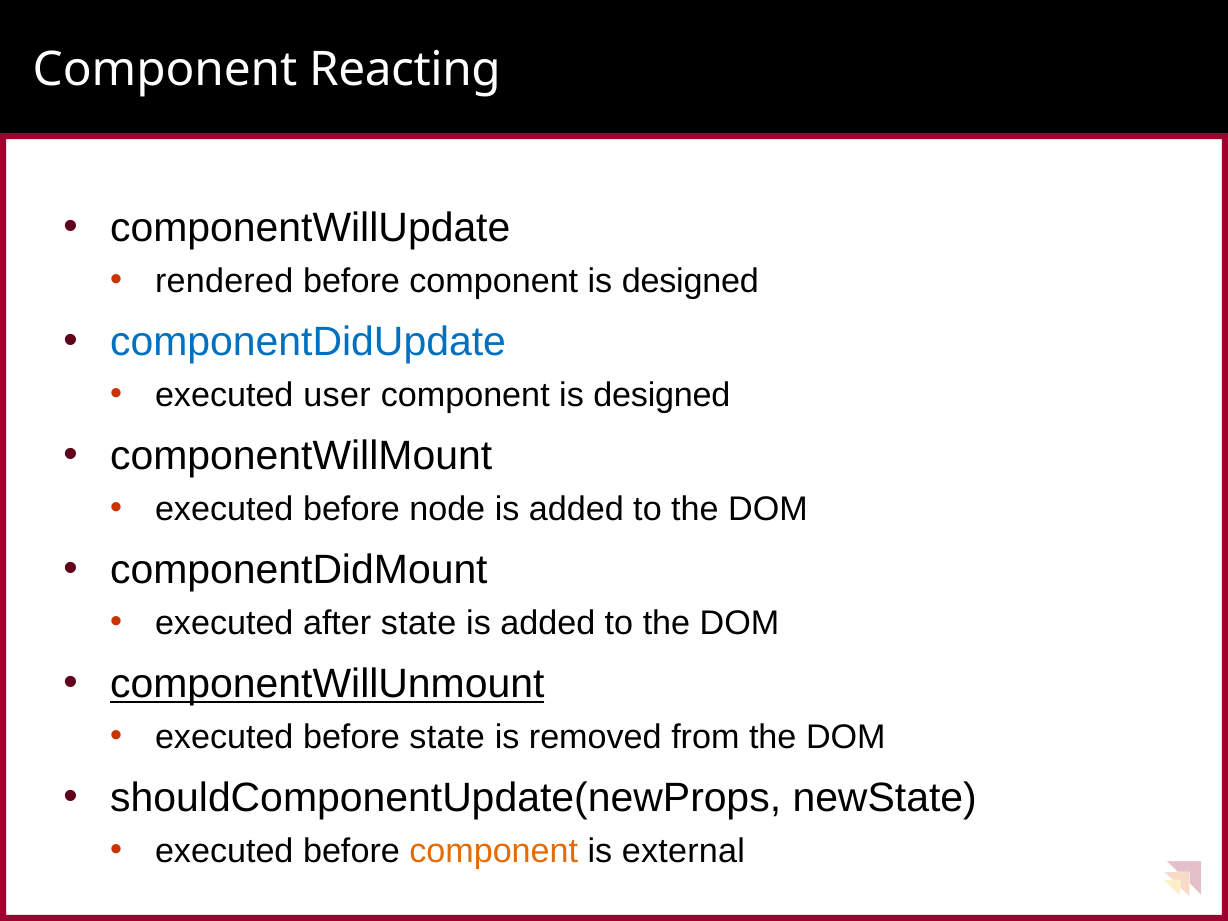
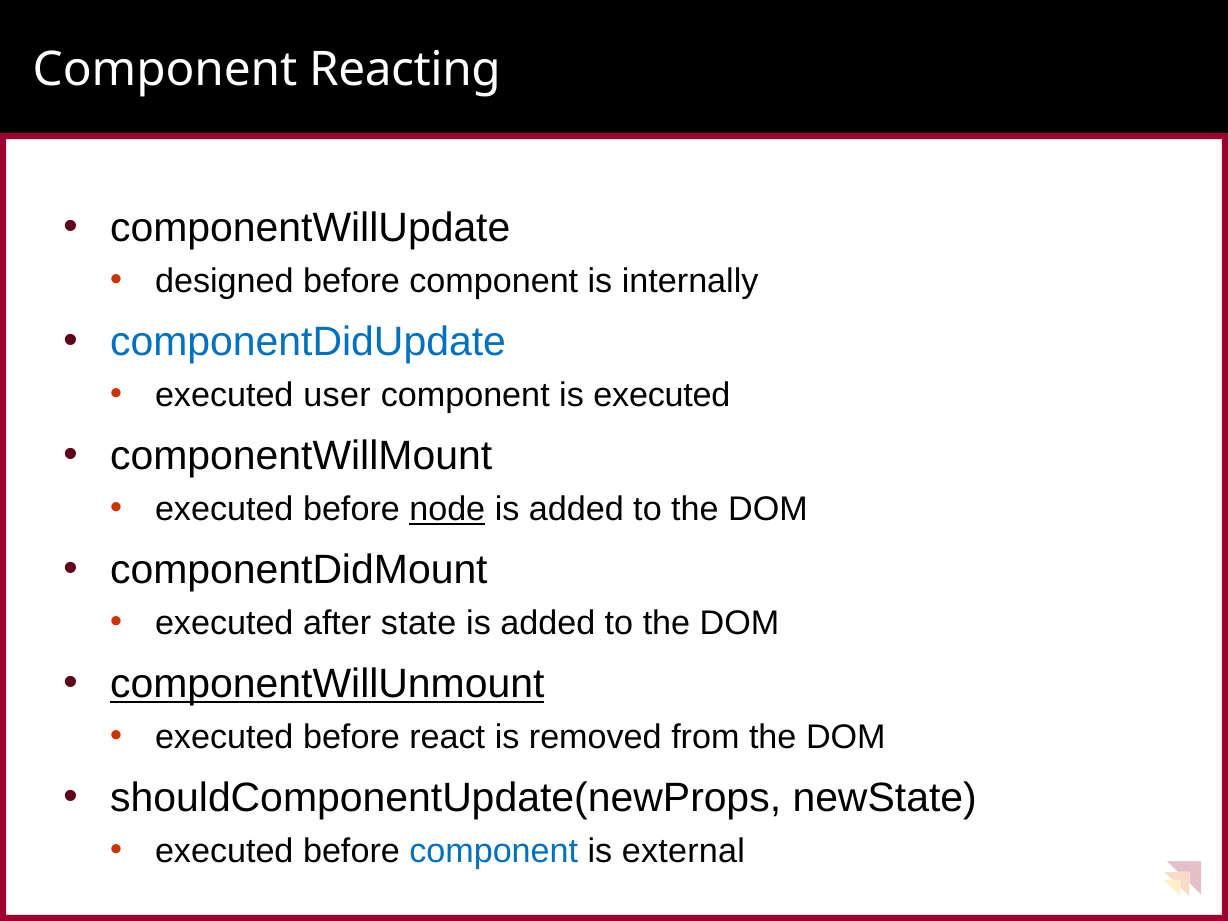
rendered: rendered -> designed
before component is designed: designed -> internally
designed at (662, 395): designed -> executed
node underline: none -> present
before state: state -> react
component at (494, 851) colour: orange -> blue
